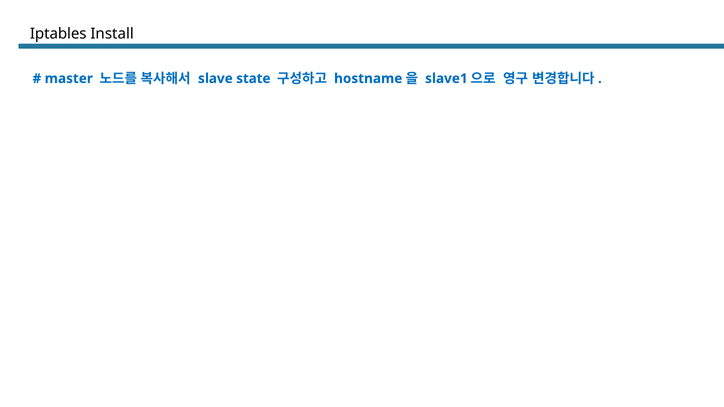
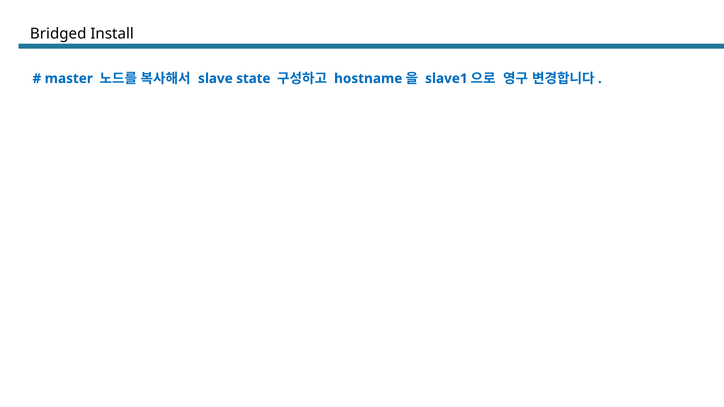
Iptables: Iptables -> Bridged
